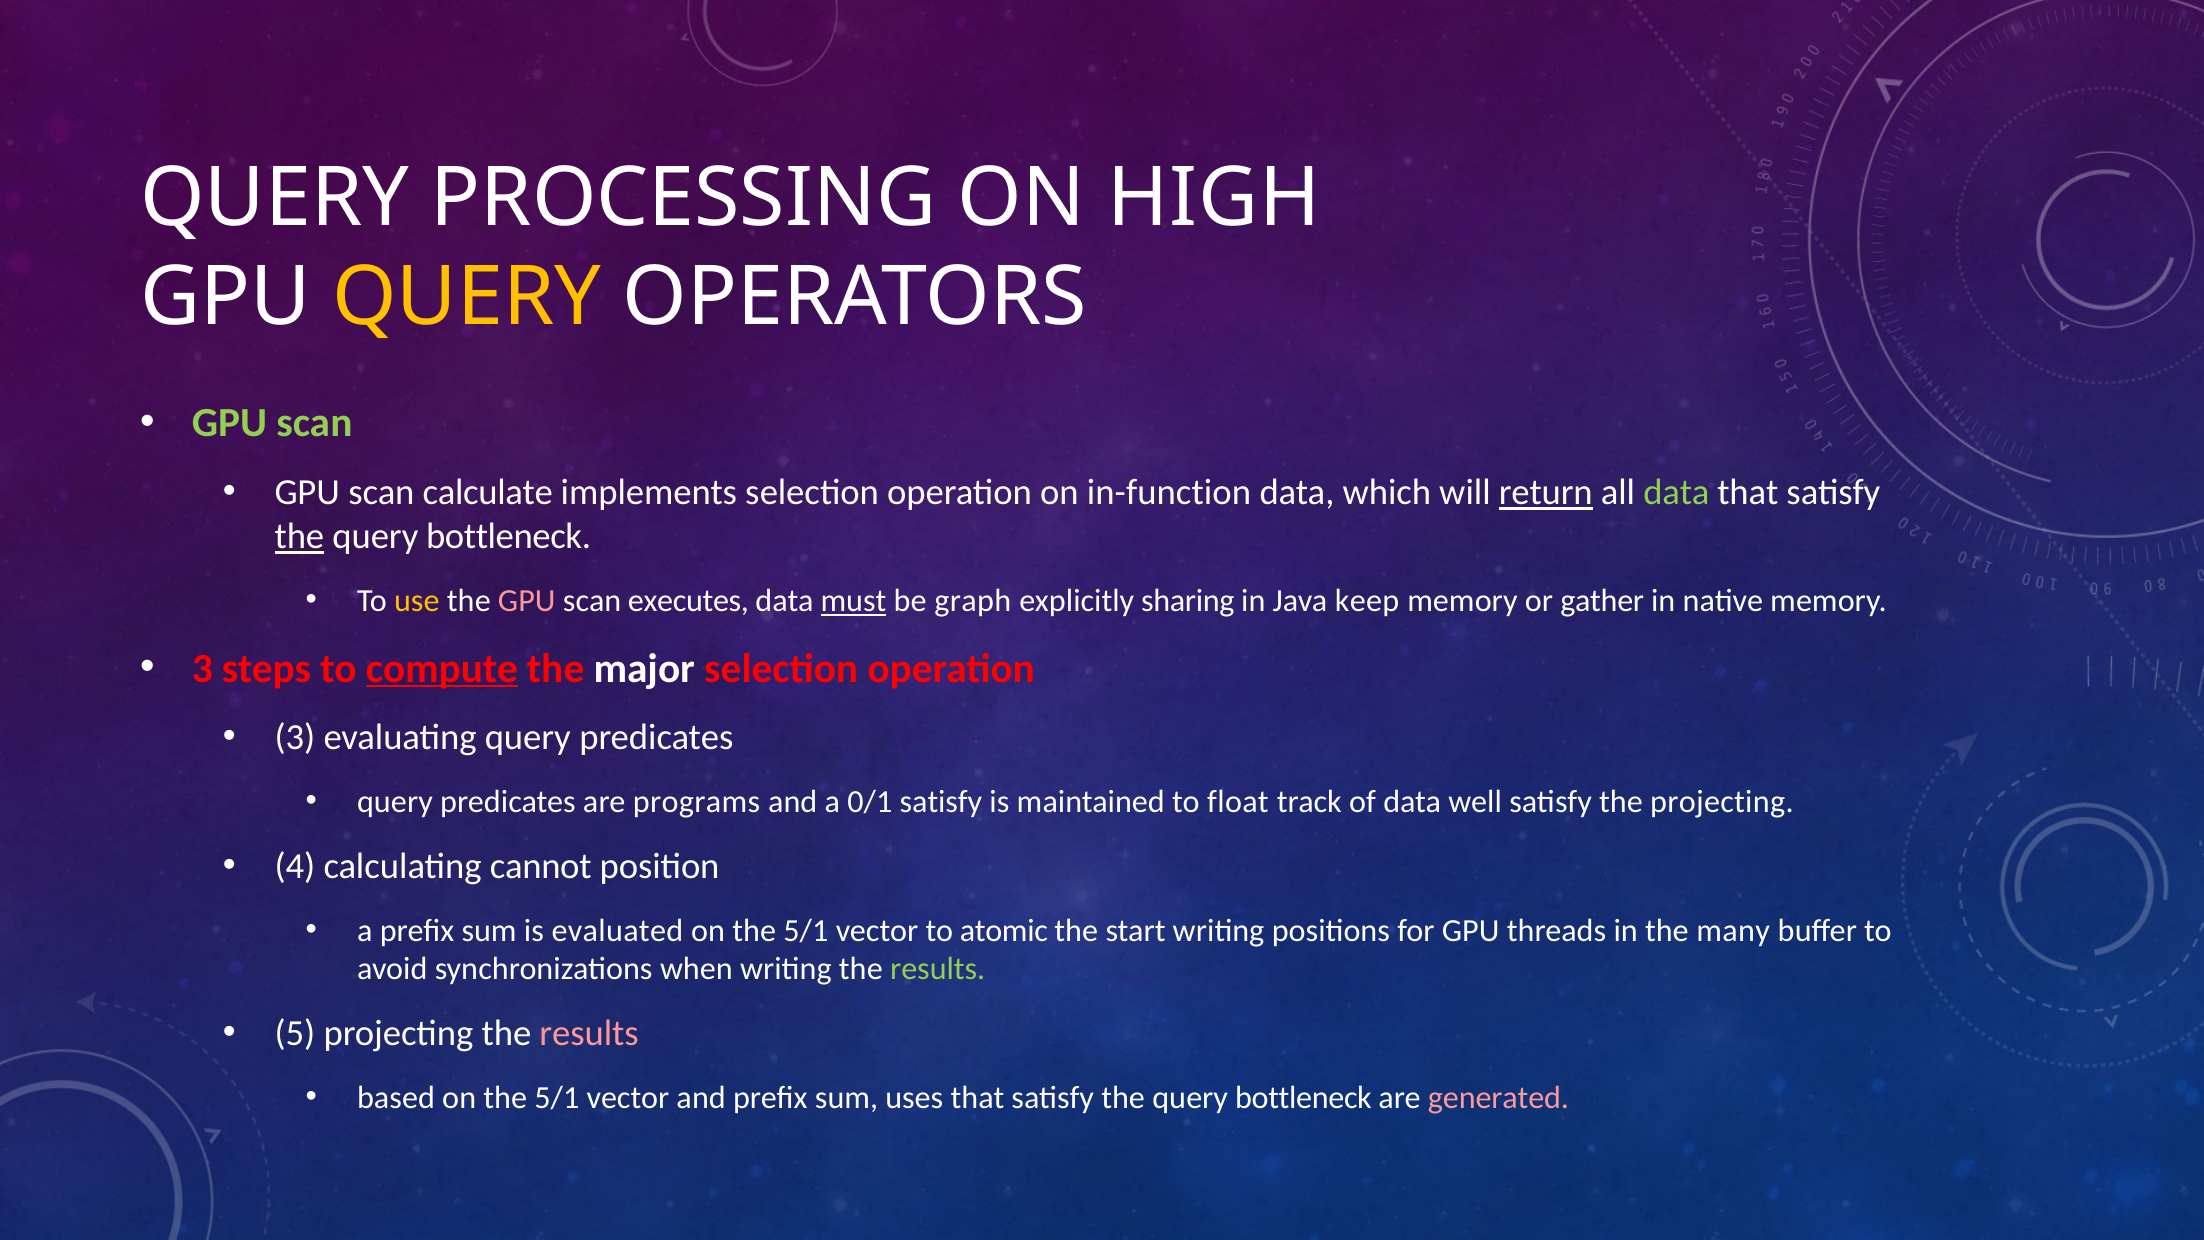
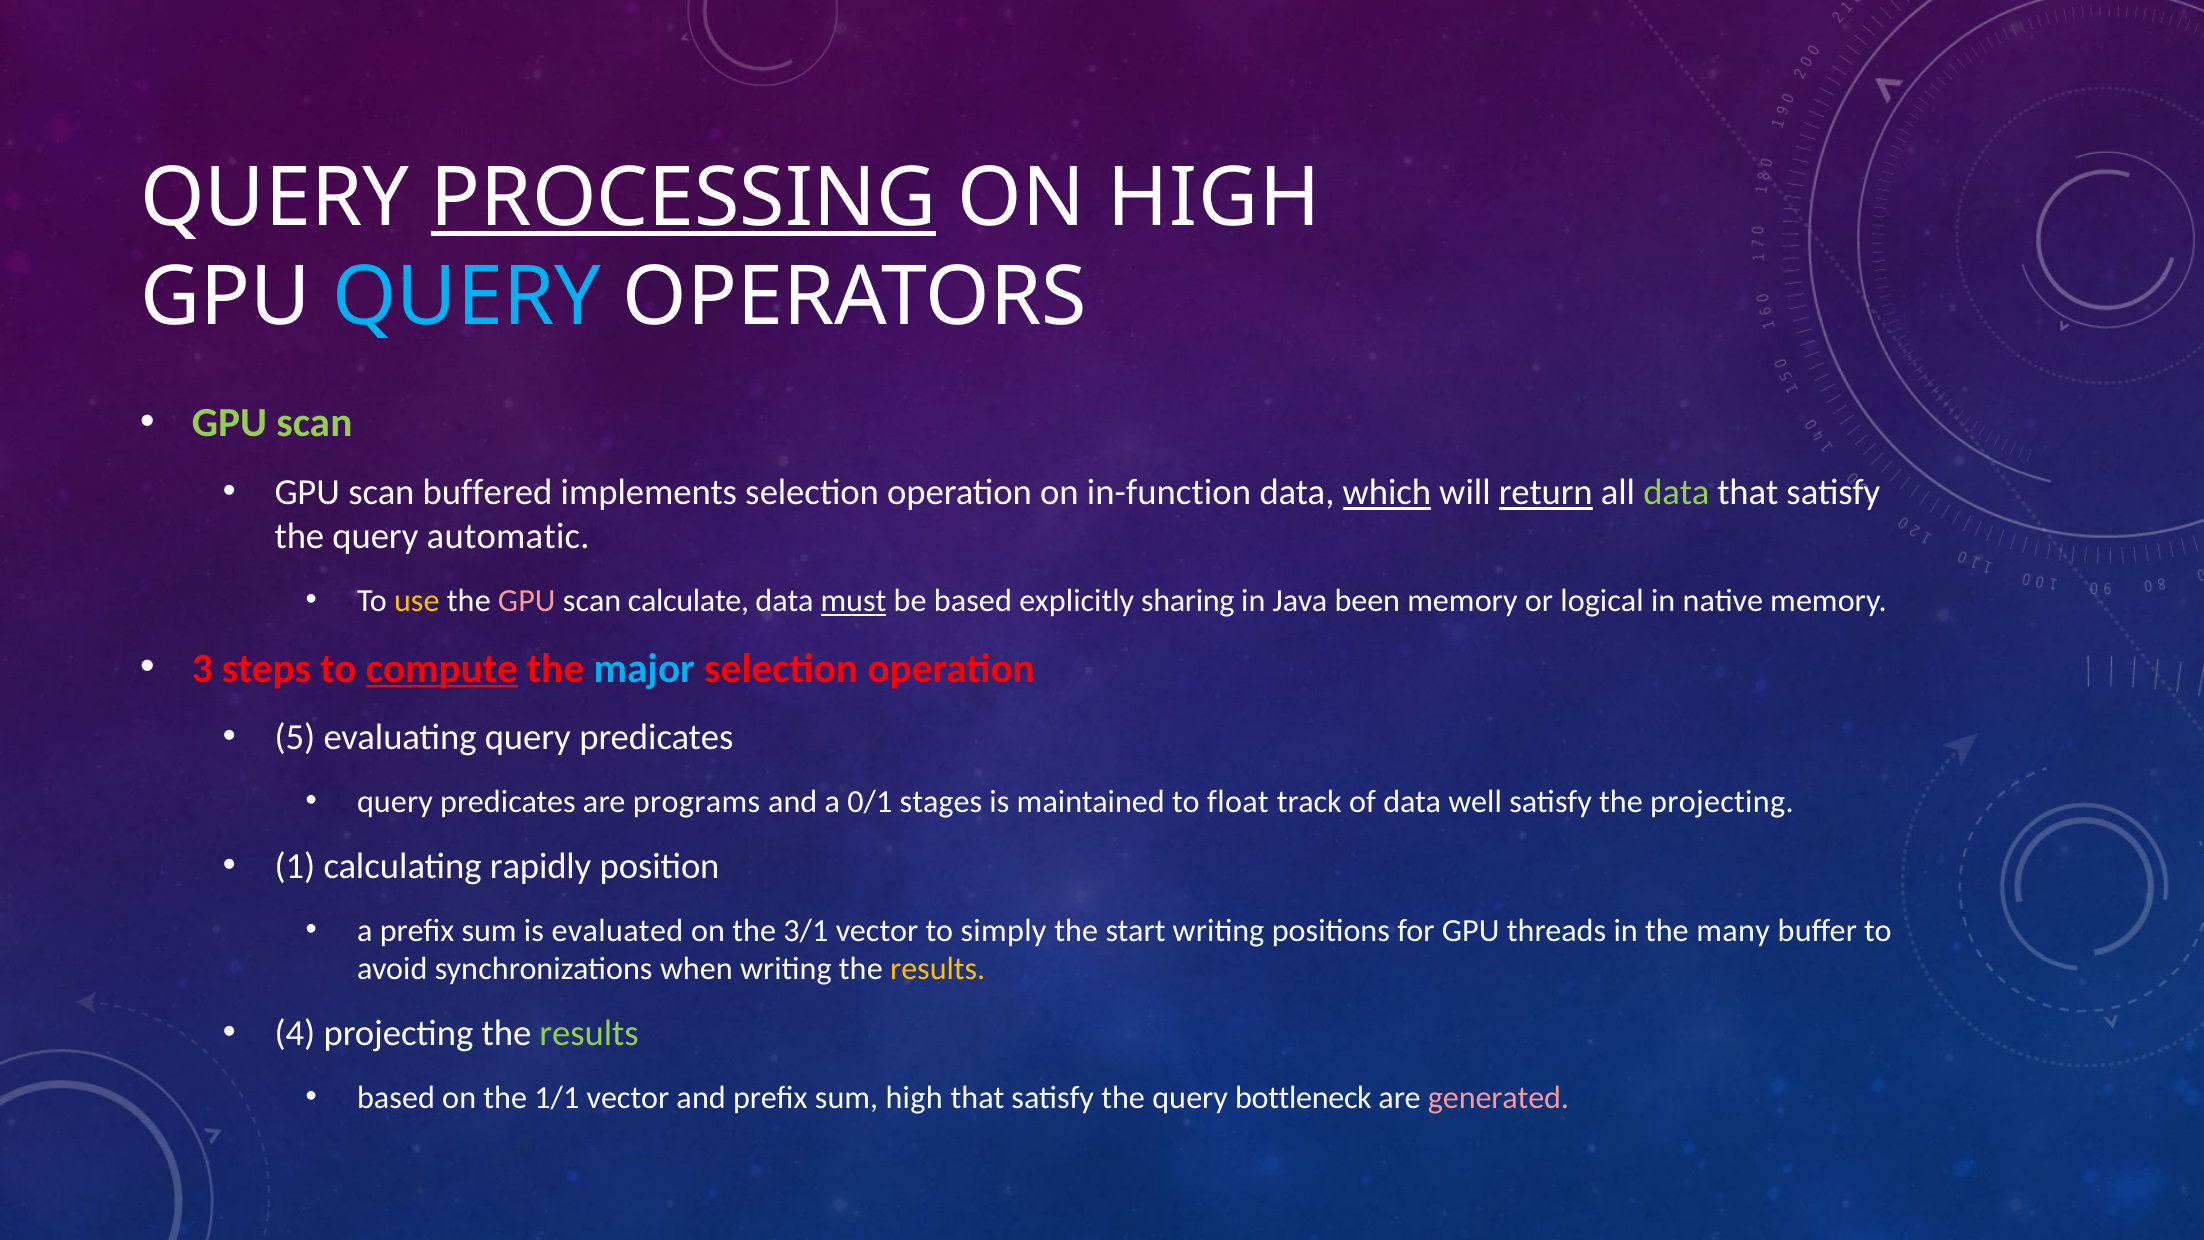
PROCESSING underline: none -> present
QUERY at (467, 297) colour: yellow -> light blue
calculate: calculate -> buffered
which underline: none -> present
the at (299, 537) underline: present -> none
bottleneck at (509, 537): bottleneck -> automatic
executes: executes -> calculate
be graph: graph -> based
keep: keep -> been
gather: gather -> logical
major colour: white -> light blue
3 at (295, 738): 3 -> 5
0/1 satisfy: satisfy -> stages
4: 4 -> 1
cannot: cannot -> rapidly
5/1 at (806, 930): 5/1 -> 3/1
atomic: atomic -> simply
results at (938, 969) colour: light green -> yellow
5: 5 -> 4
results at (589, 1034) colour: pink -> light green
based on the 5/1: 5/1 -> 1/1
sum uses: uses -> high
